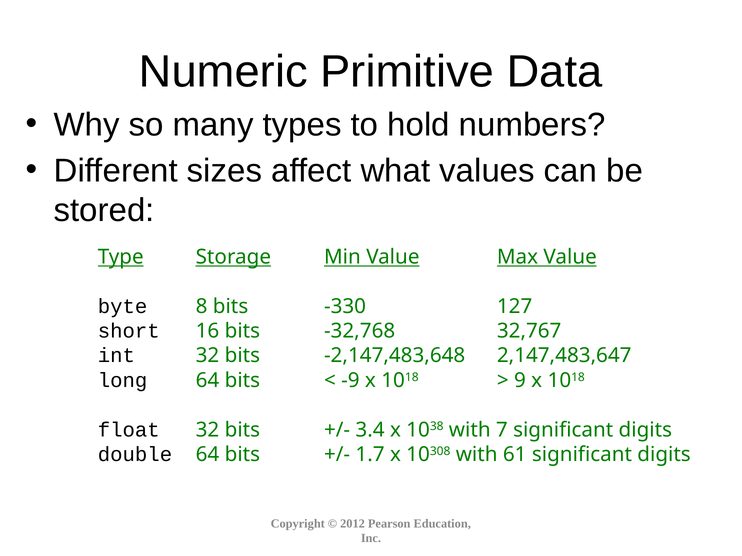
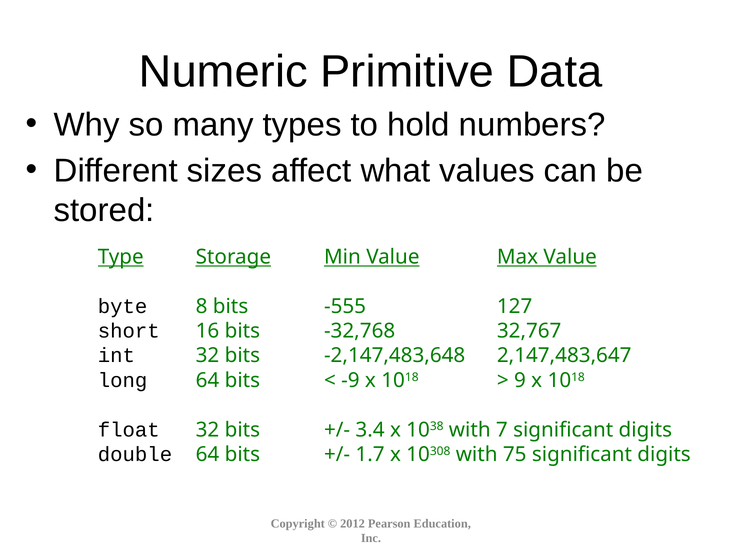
-330: -330 -> -555
61: 61 -> 75
